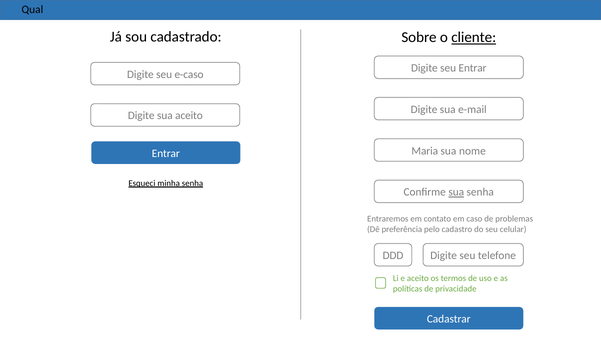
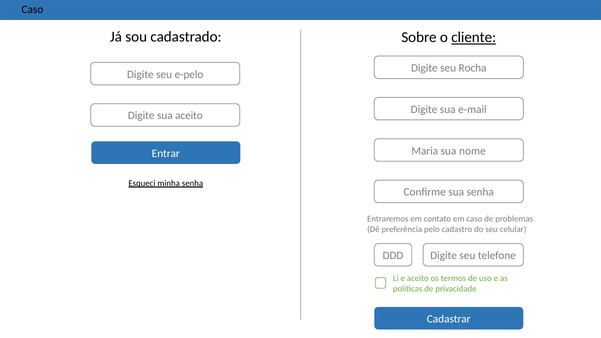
Qual at (32, 10): Qual -> Caso
seu Entrar: Entrar -> Rocha
e-caso: e-caso -> e-pelo
sua at (456, 192) underline: present -> none
